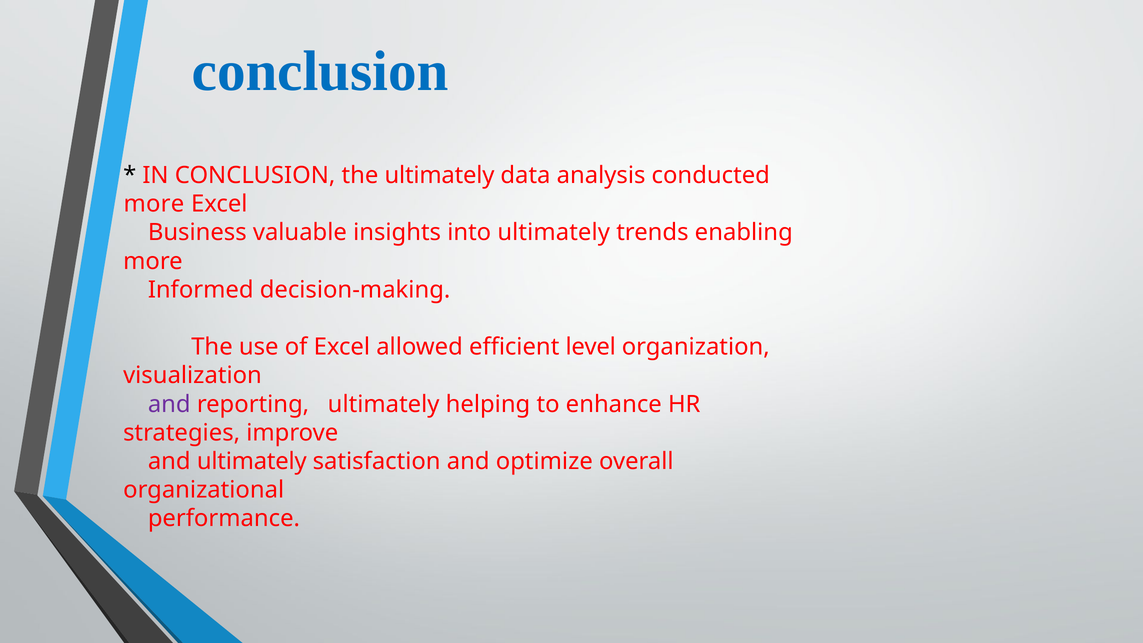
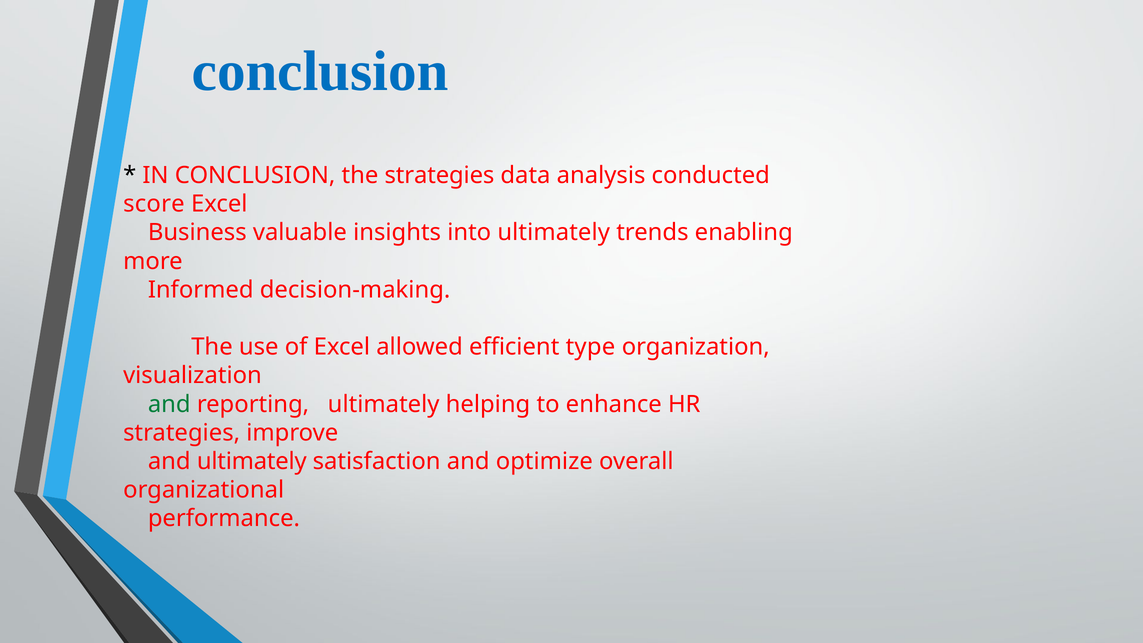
the ultimately: ultimately -> strategies
more at (154, 204): more -> score
level: level -> type
and at (169, 404) colour: purple -> green
